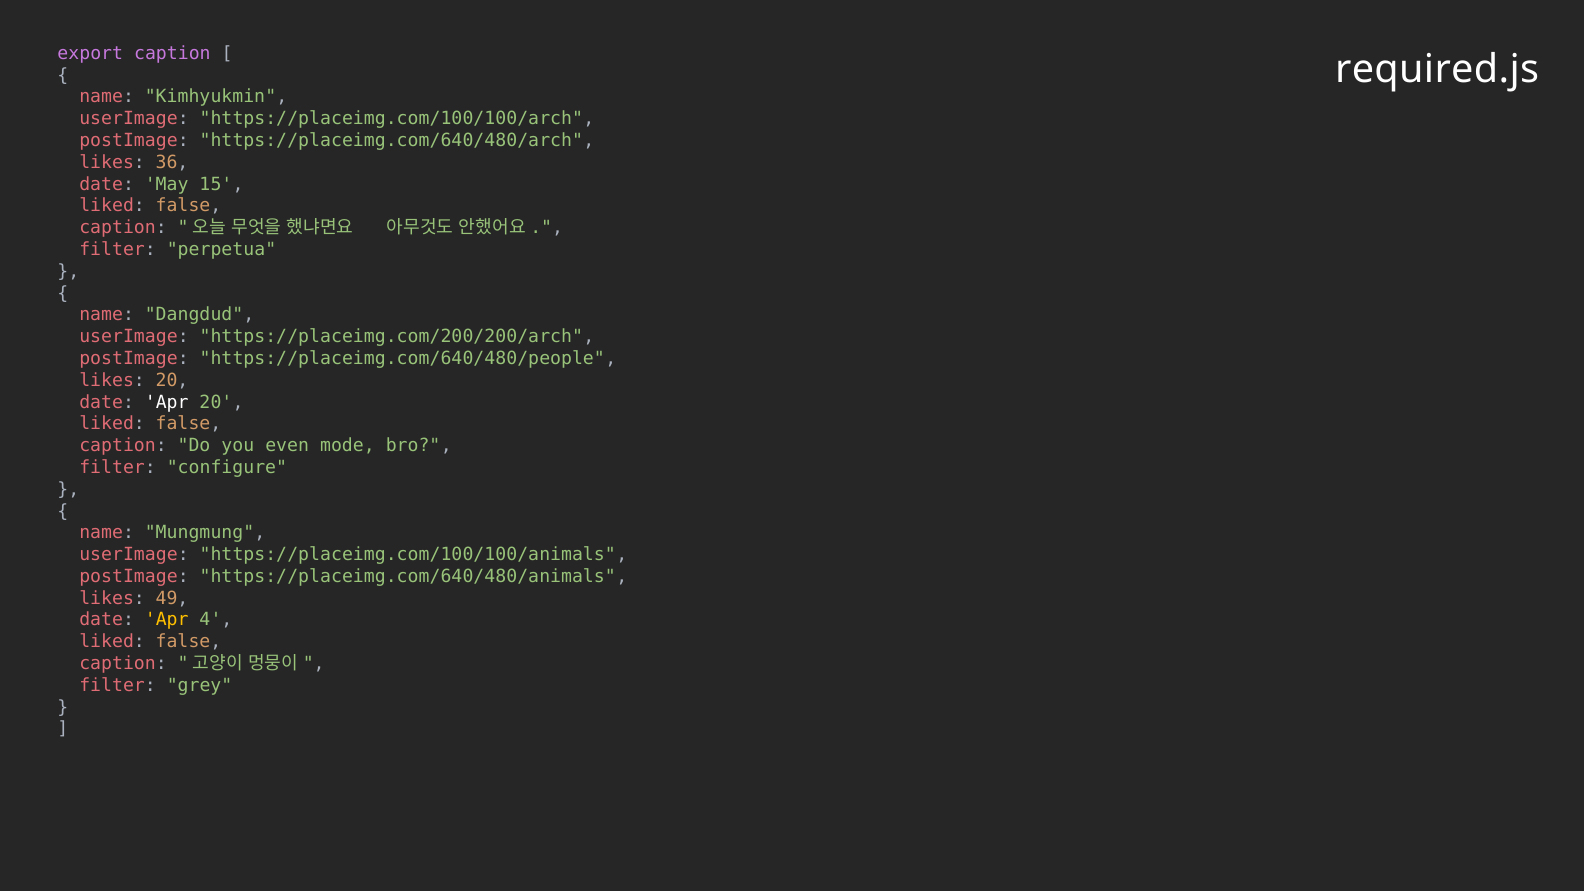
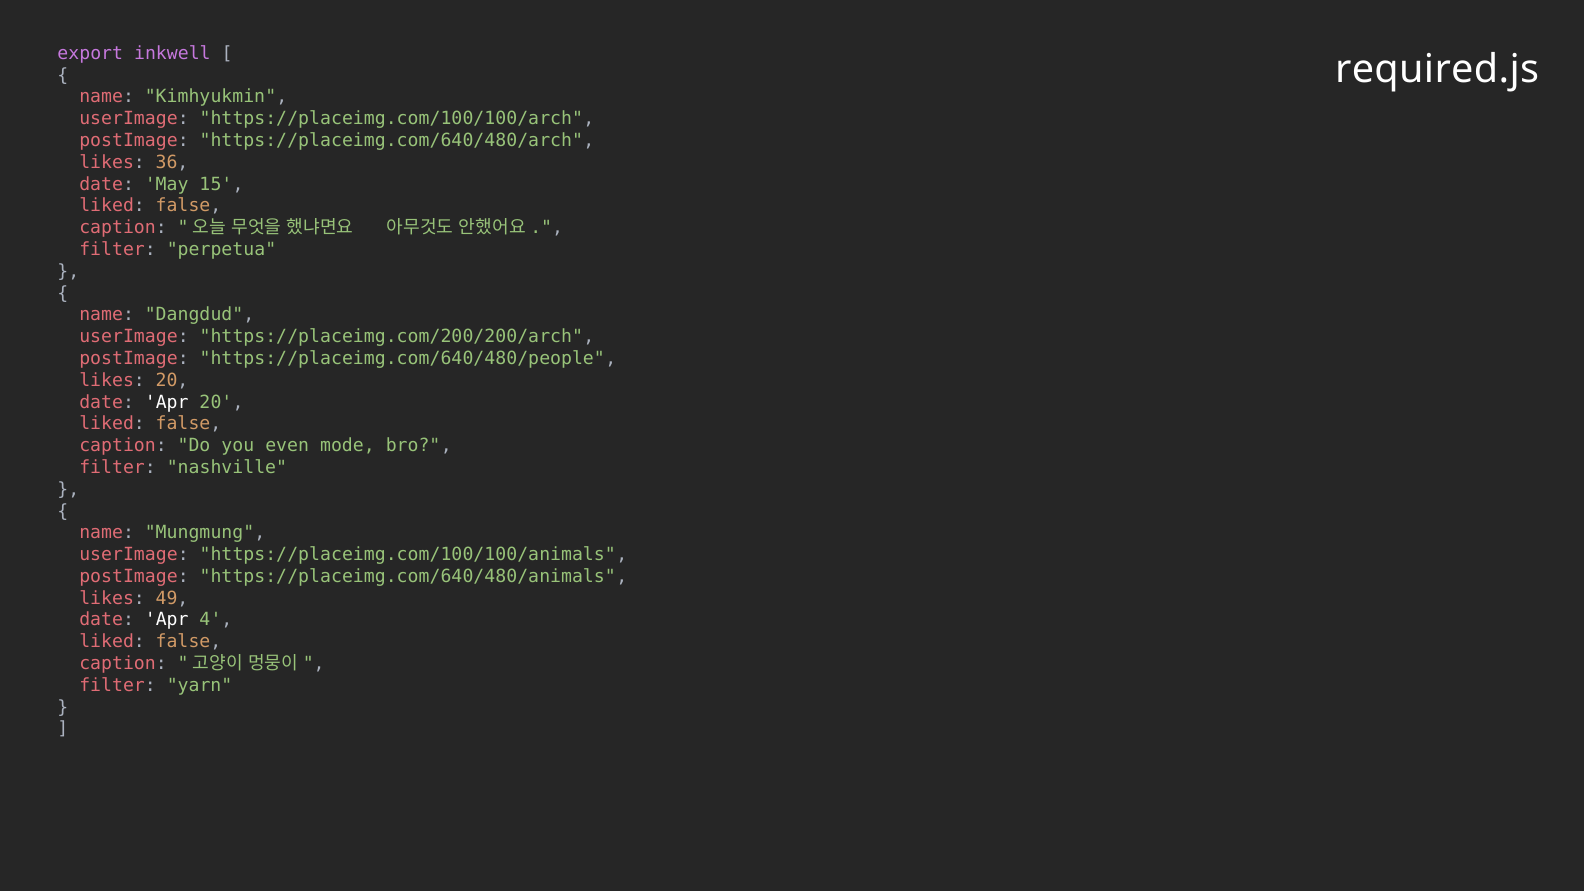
export caption: caption -> inkwell
configure: configure -> nashville
Apr at (167, 620) colour: yellow -> white
grey: grey -> yarn
